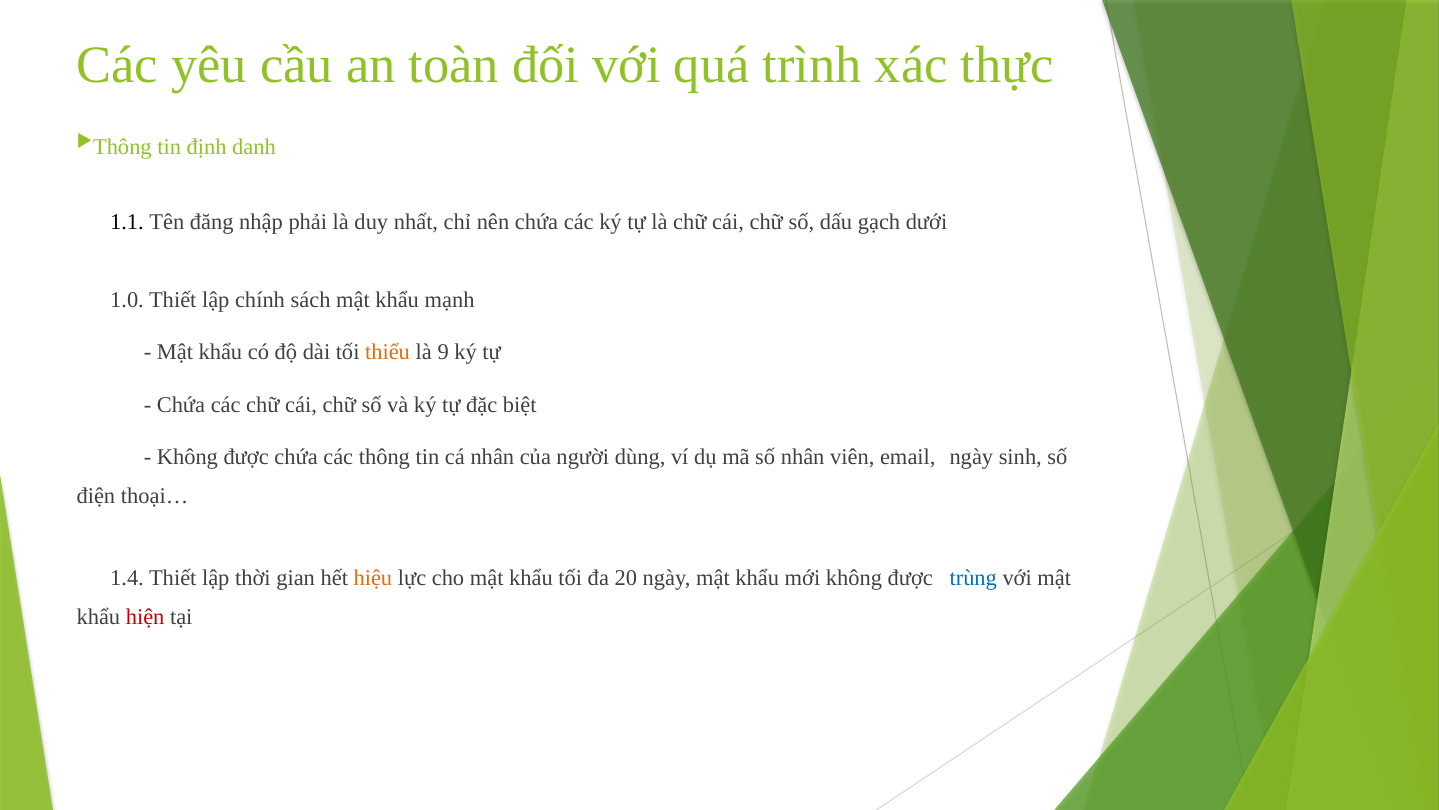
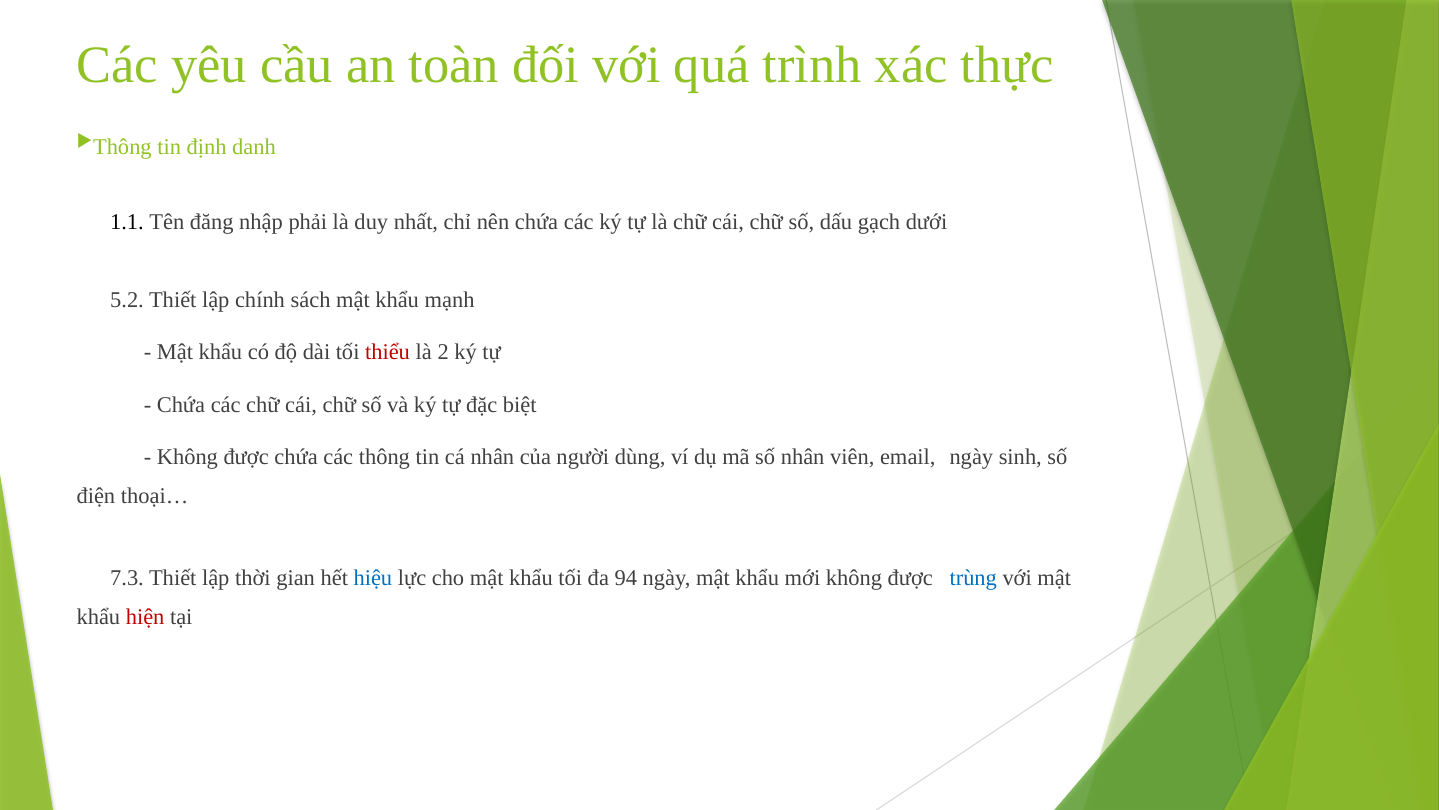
1.0: 1.0 -> 5.2
thiểu colour: orange -> red
9: 9 -> 2
1.4: 1.4 -> 7.3
hiệu colour: orange -> blue
20: 20 -> 94
